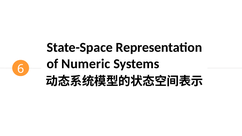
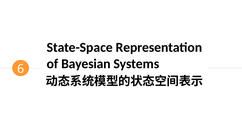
Numeric: Numeric -> Bayesian
